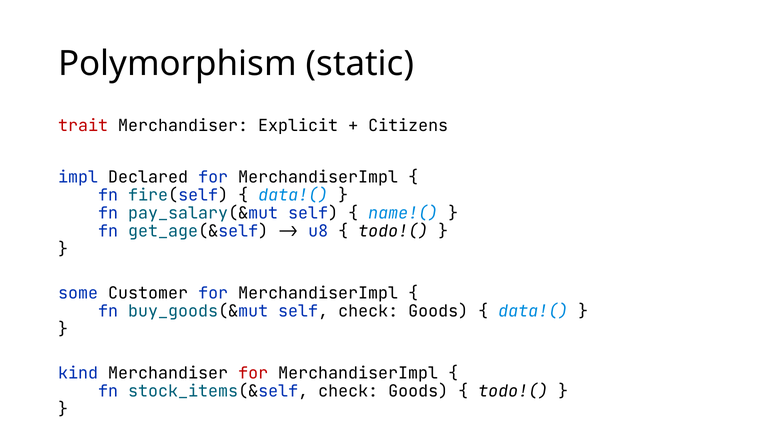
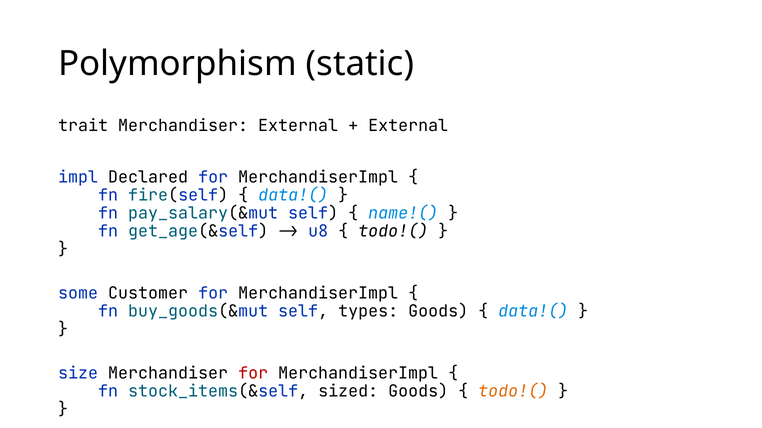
trait colour: red -> black
Merchandiser Explicit: Explicit -> External
Citizens at (408, 126): Citizens -> External
self check: check -> types
kind: kind -> size
stock_items(&self check: check -> sized
todo!( at (513, 392) colour: black -> orange
